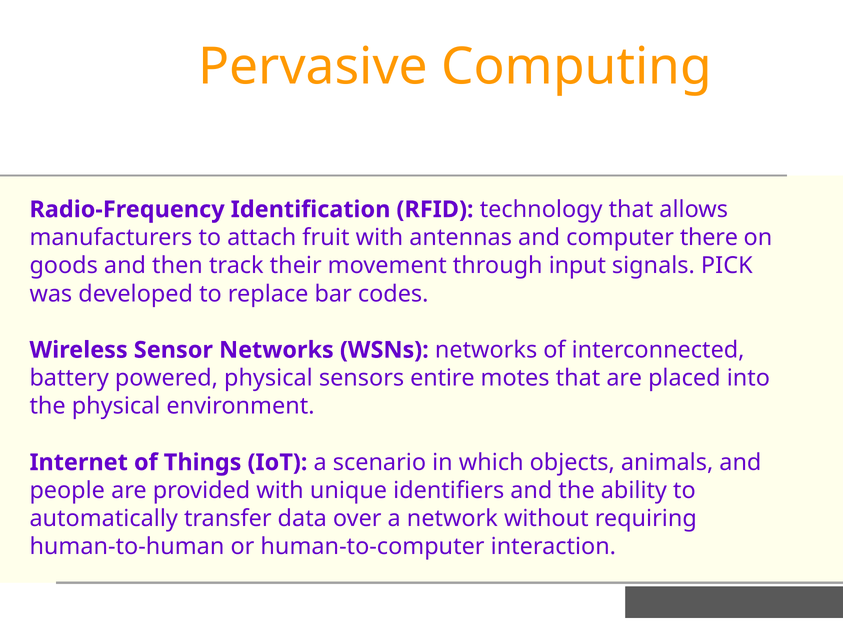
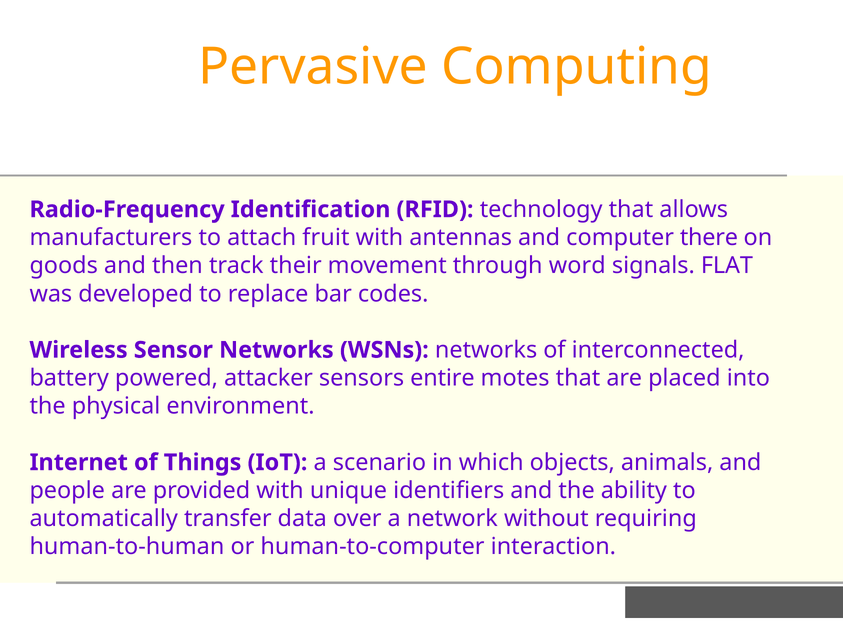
input: input -> word
PICK: PICK -> FLAT
powered physical: physical -> attacker
